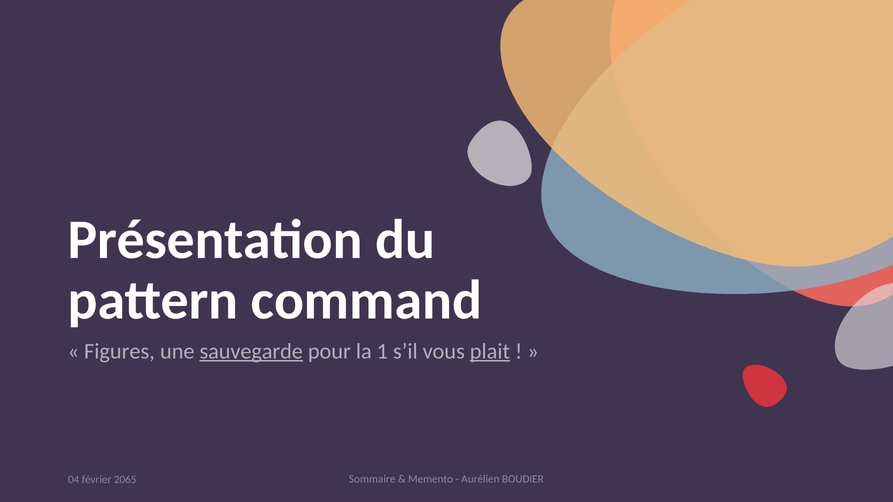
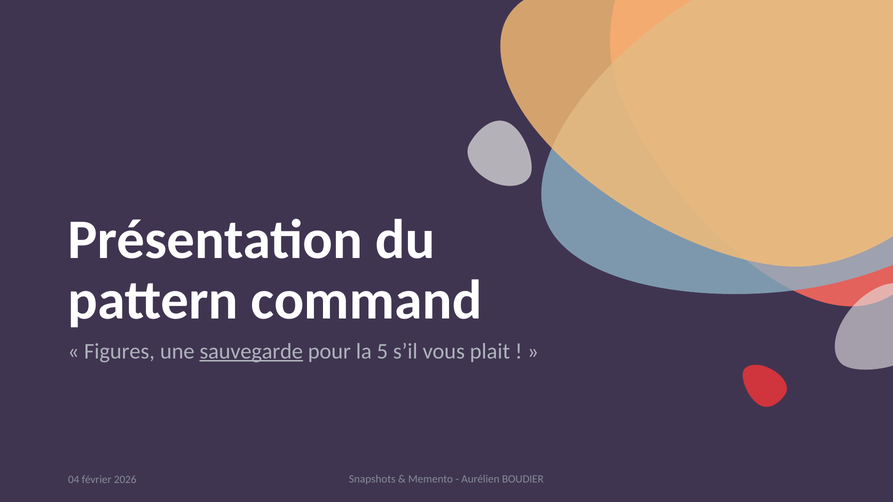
1: 1 -> 5
plait underline: present -> none
Sommaire: Sommaire -> Snapshots
2065: 2065 -> 2026
